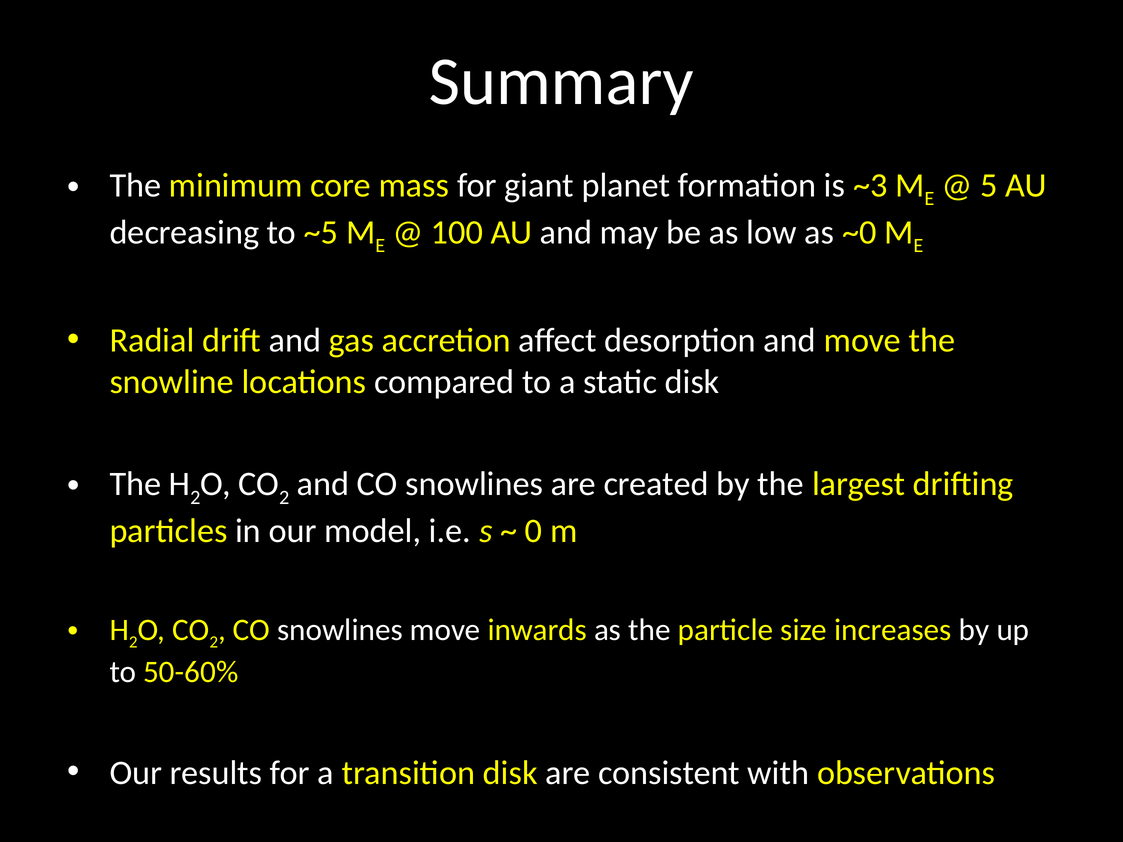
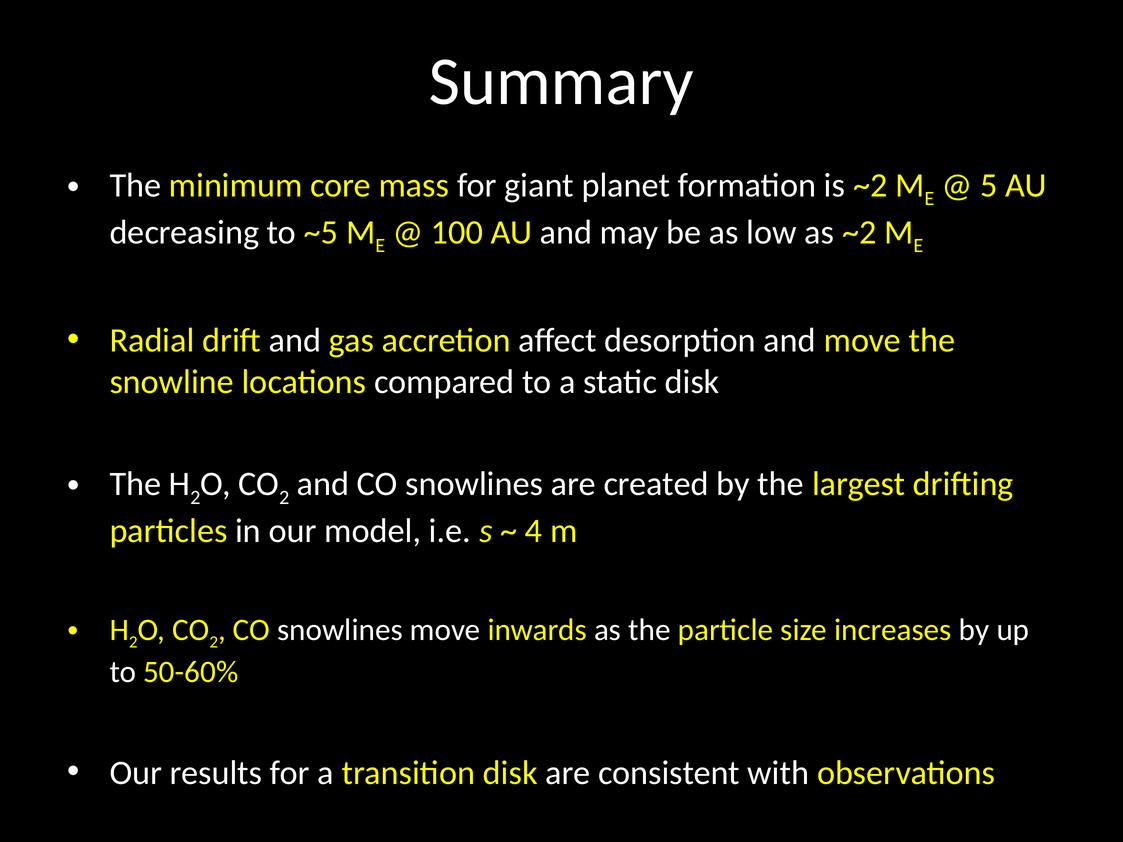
is ~3: ~3 -> ~2
as ~0: ~0 -> ~2
0: 0 -> 4
